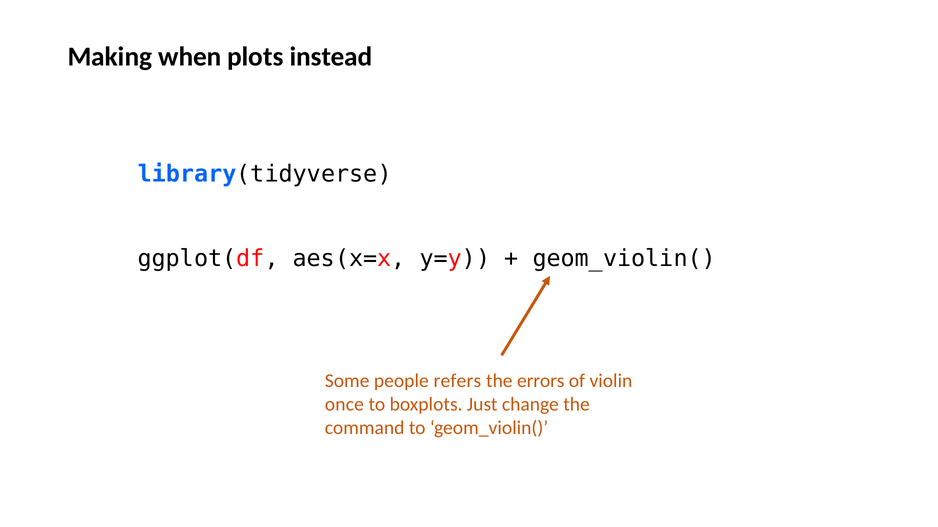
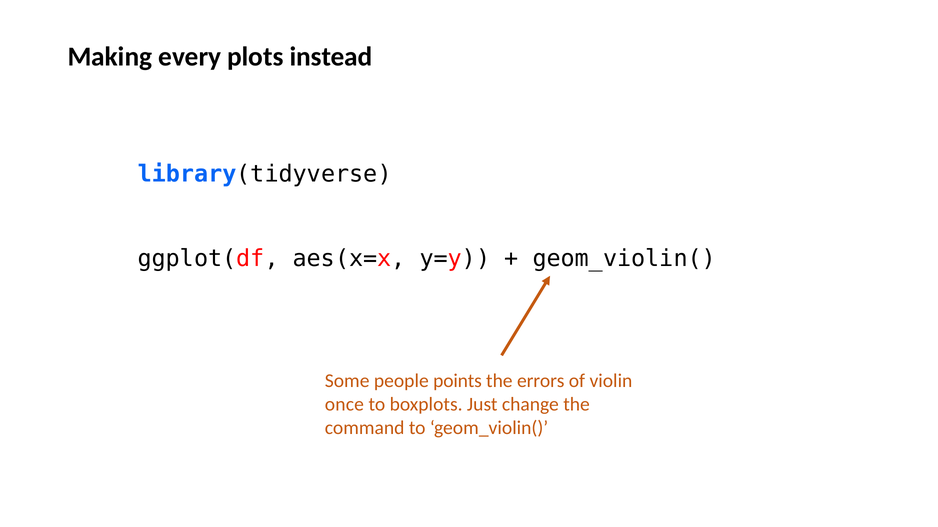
when: when -> every
refers: refers -> points
